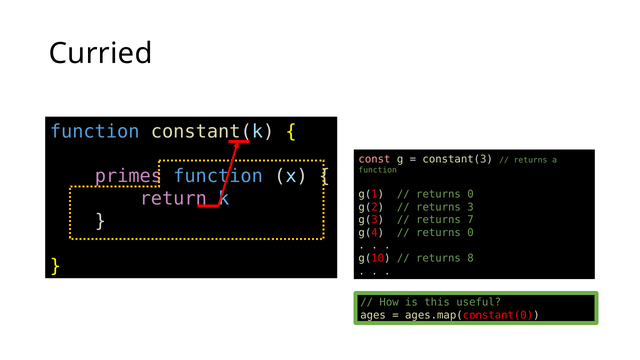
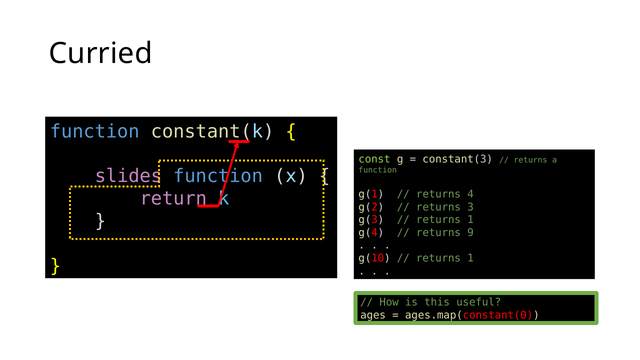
const colour: pink -> light green
primes: primes -> slides
0 at (470, 194): 0 -> 4
7 at (470, 220): 7 -> 1
0 at (470, 233): 0 -> 9
8 at (470, 258): 8 -> 1
